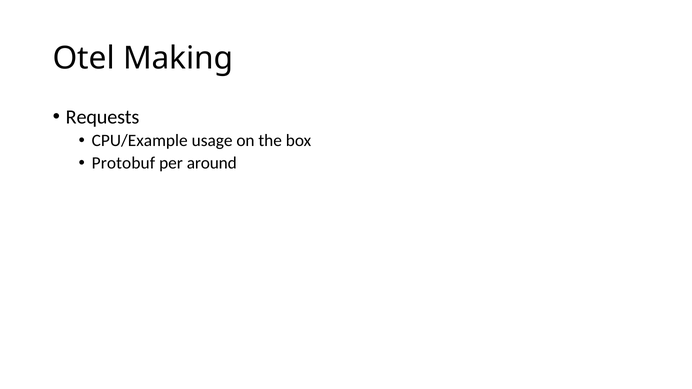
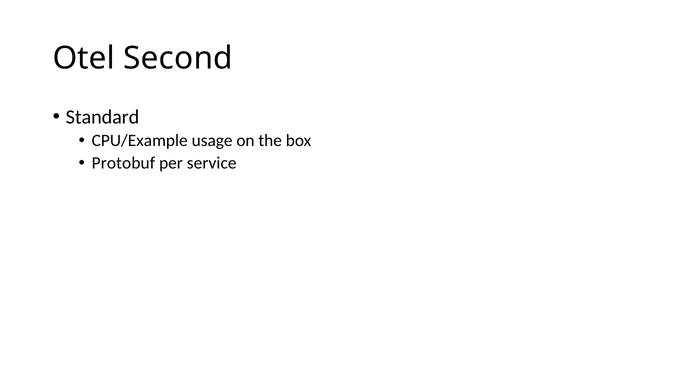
Making: Making -> Second
Requests: Requests -> Standard
around: around -> service
